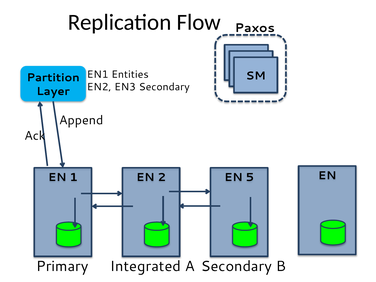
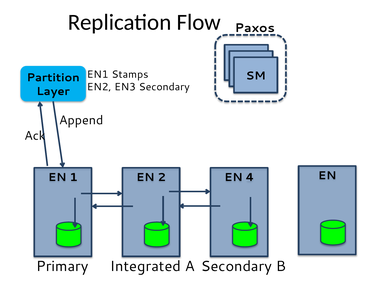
Entities: Entities -> Stamps
5: 5 -> 4
